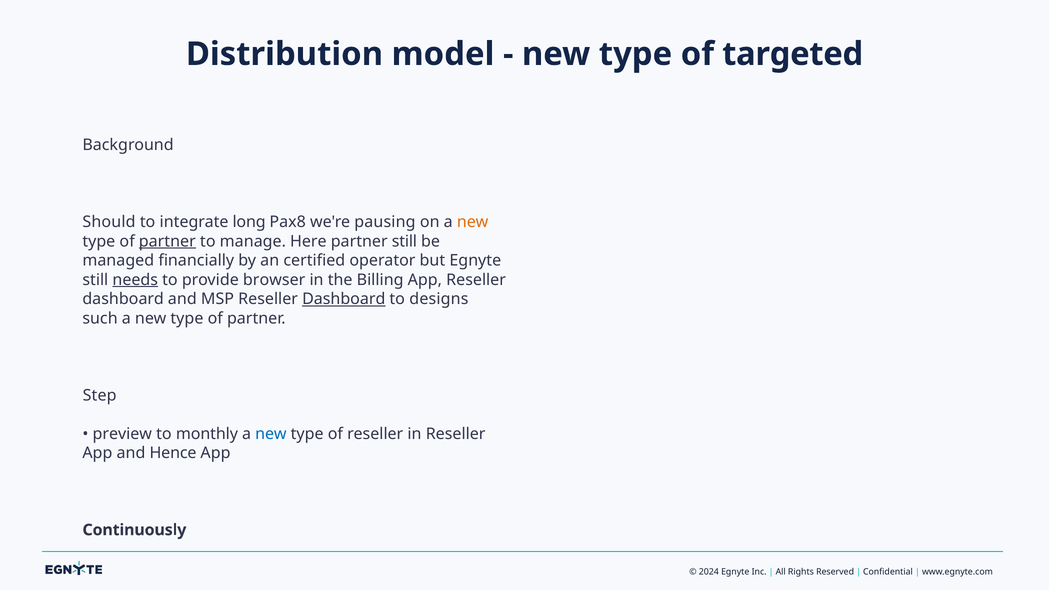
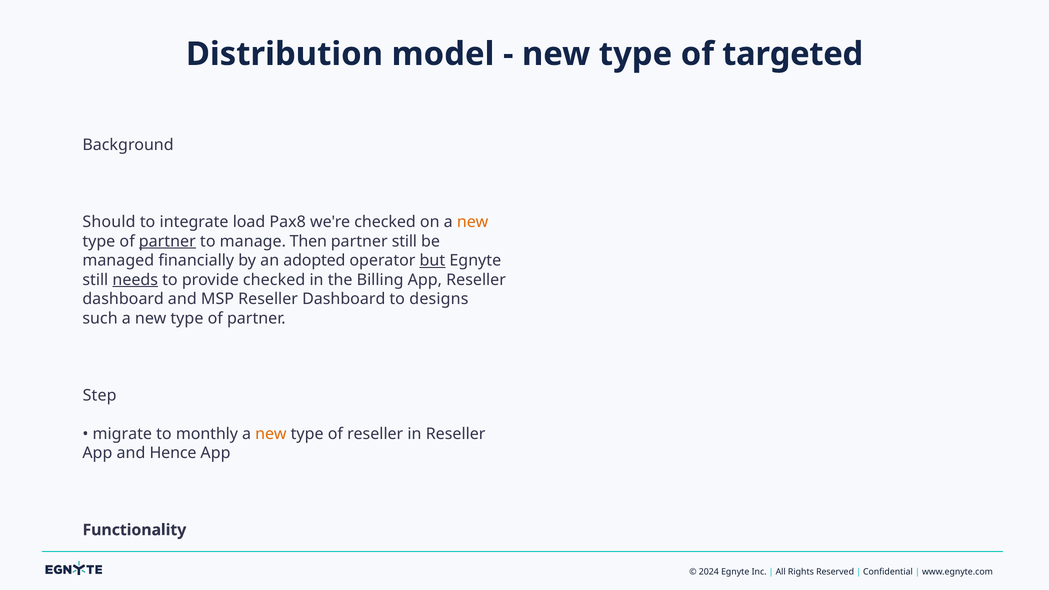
long: long -> load
we're pausing: pausing -> checked
manage Here: Here -> Then
certified: certified -> adopted
but underline: none -> present
provide browser: browser -> checked
Dashboard at (344, 299) underline: present -> none
preview at (122, 434): preview -> migrate
new at (271, 434) colour: blue -> orange
Continuously: Continuously -> Functionality
